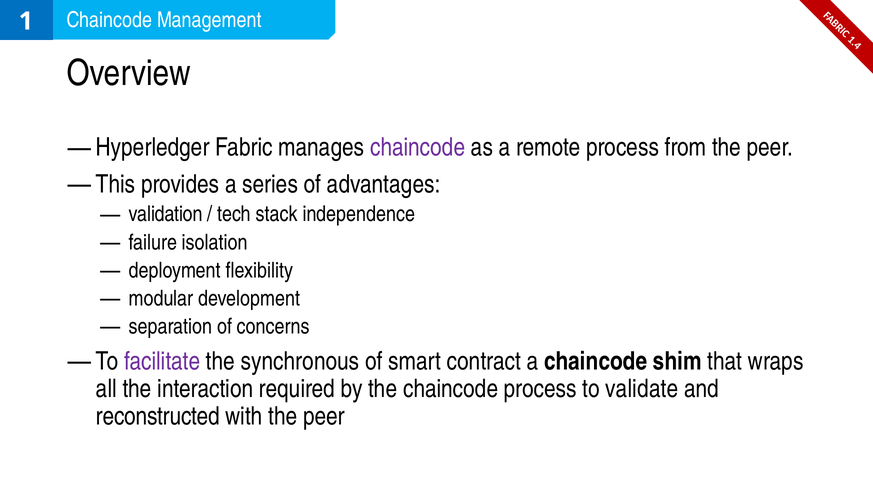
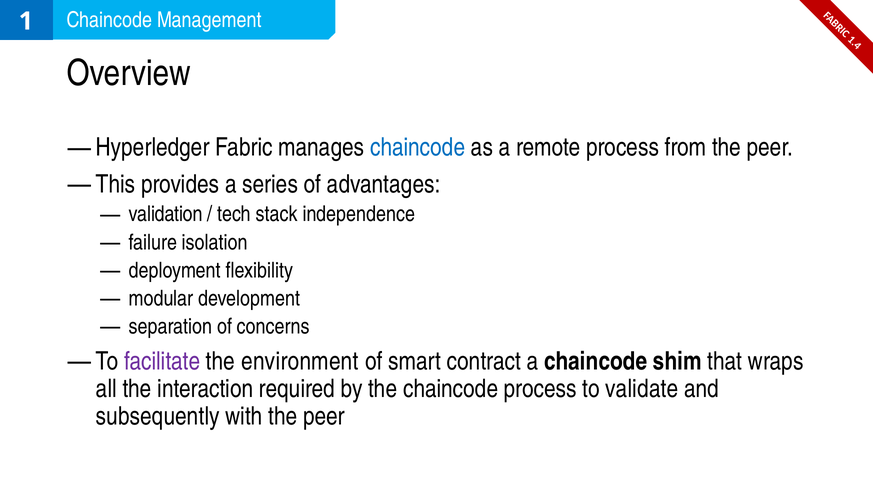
chaincode at (418, 148) colour: purple -> blue
synchronous: synchronous -> environment
reconstructed: reconstructed -> subsequently
